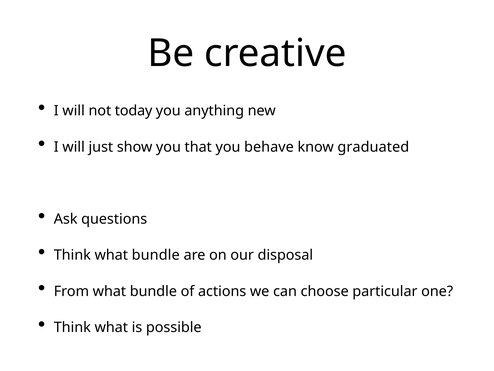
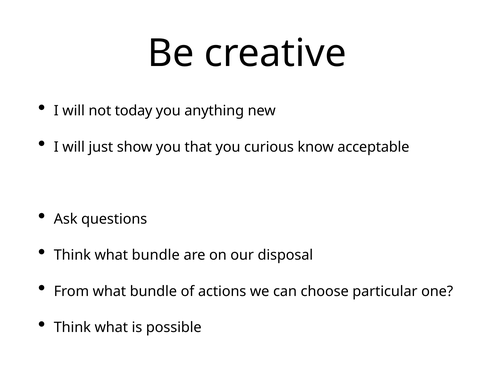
behave: behave -> curious
graduated: graduated -> acceptable
